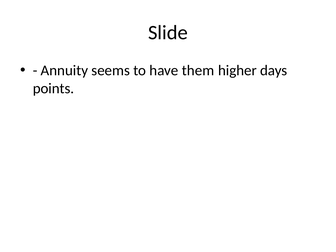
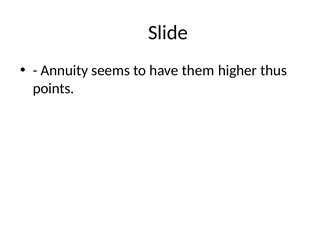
days: days -> thus
